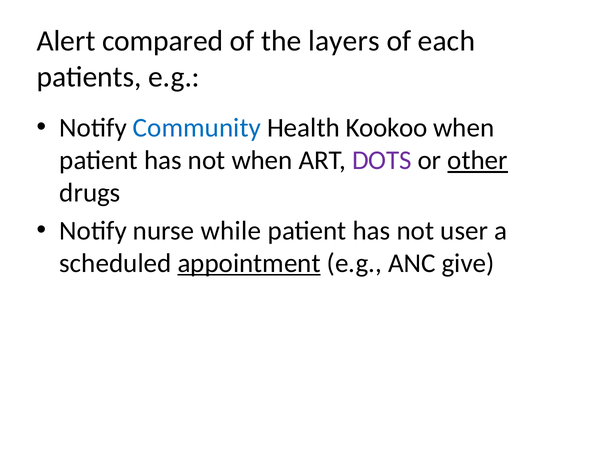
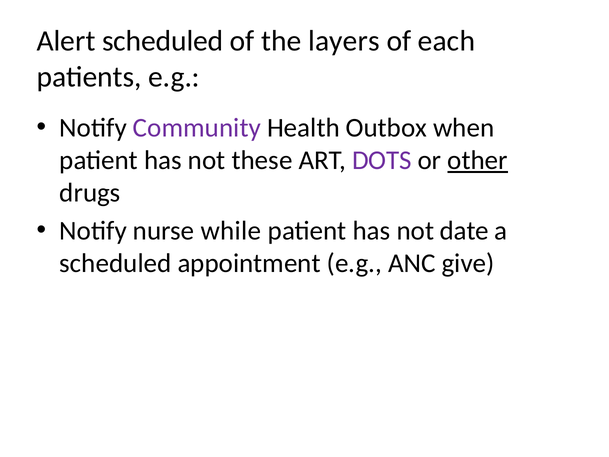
Alert compared: compared -> scheduled
Community colour: blue -> purple
Kookoo: Kookoo -> Outbox
not when: when -> these
user: user -> date
appointment underline: present -> none
